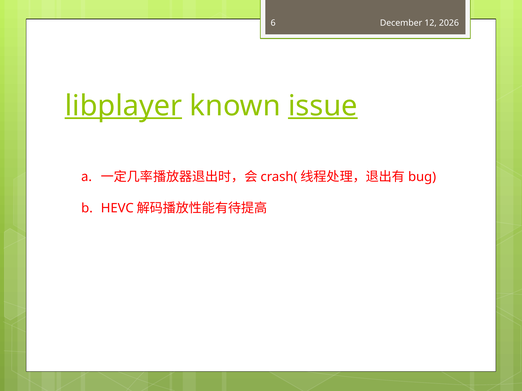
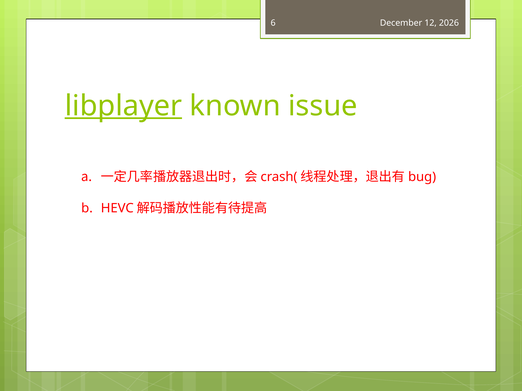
issue underline: present -> none
